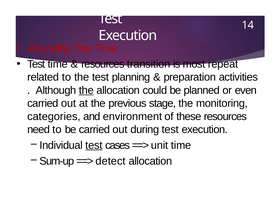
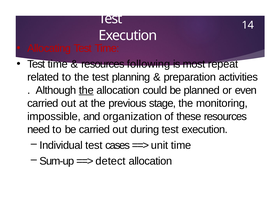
transition: transition -> following
categories: categories -> impossible
environment: environment -> organization
test at (94, 145) underline: present -> none
